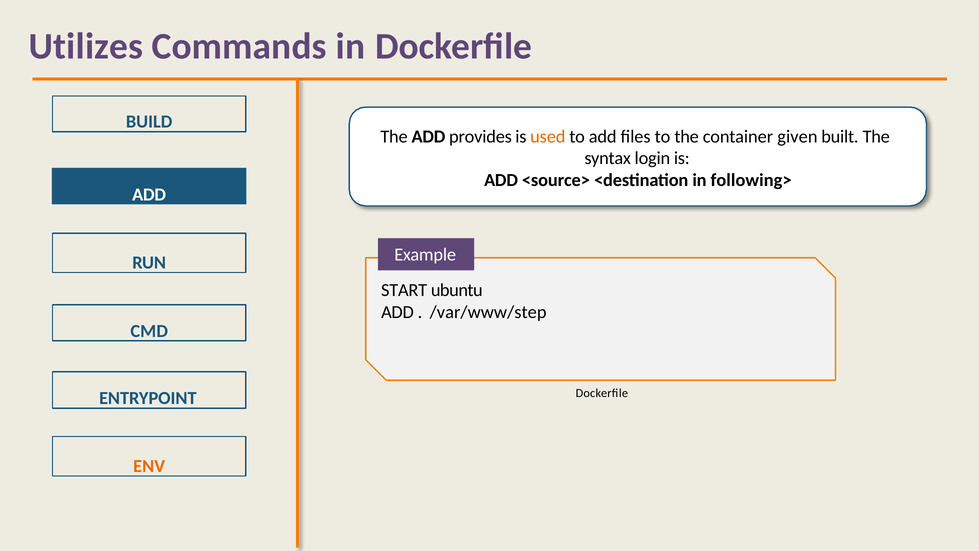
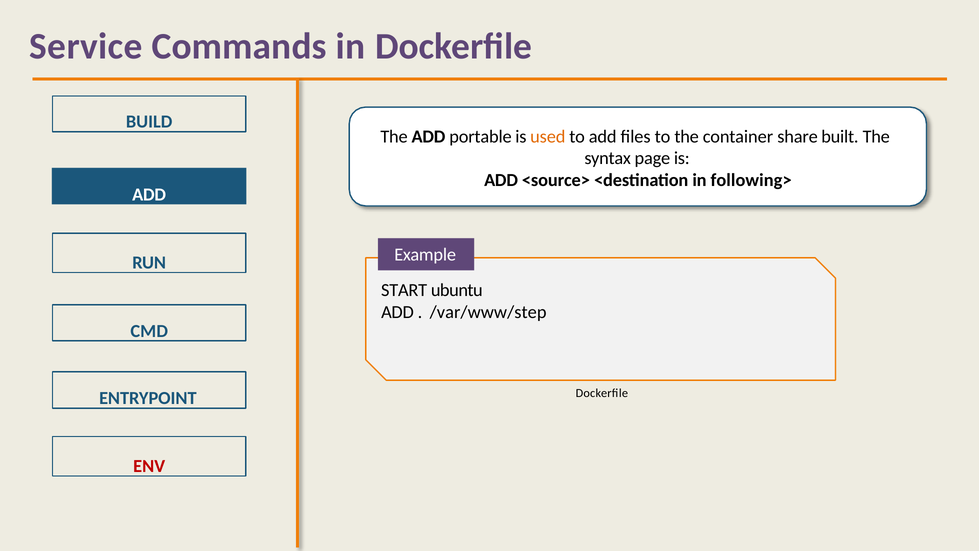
Utilizes: Utilizes -> Service
provides: provides -> portable
given: given -> share
login: login -> page
ENV colour: orange -> red
